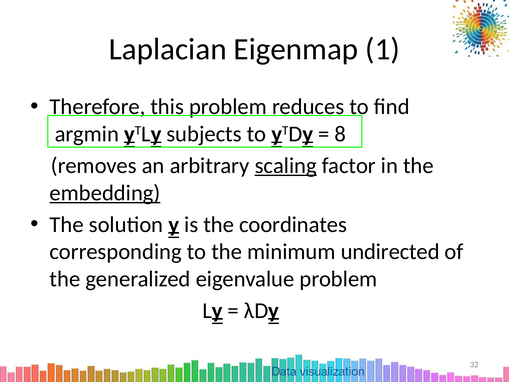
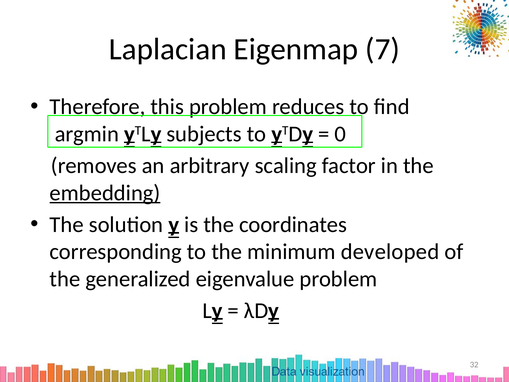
1: 1 -> 7
8: 8 -> 0
scaling underline: present -> none
undirected: undirected -> developed
